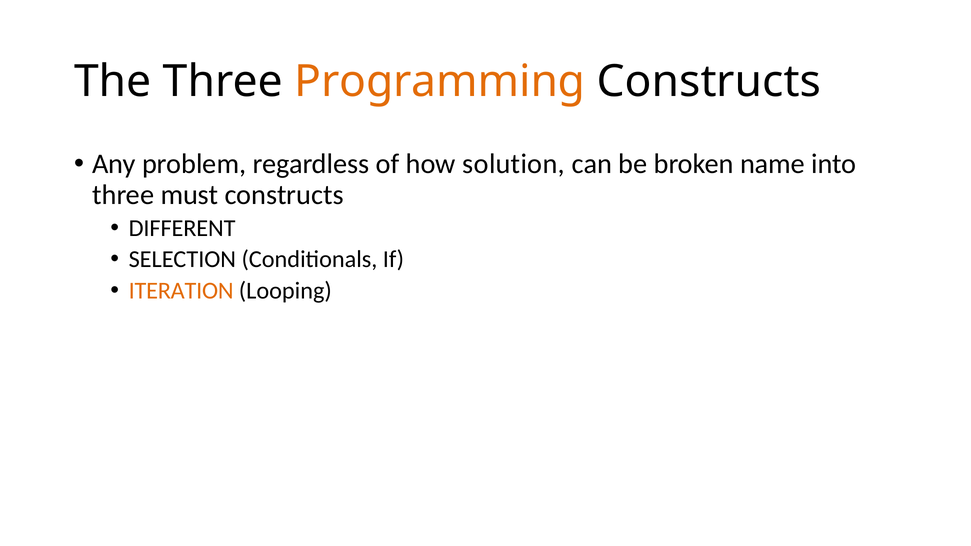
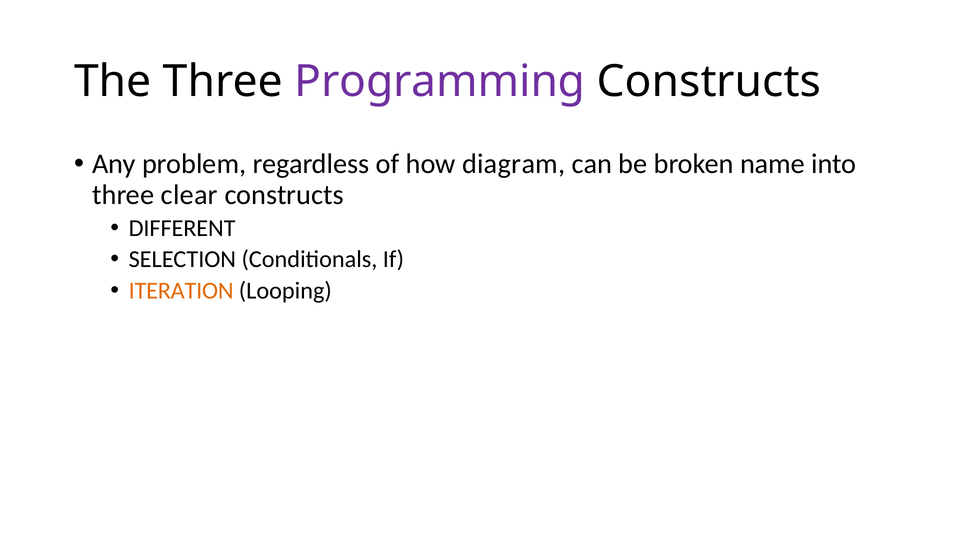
Programming colour: orange -> purple
solution: solution -> diagram
must: must -> clear
